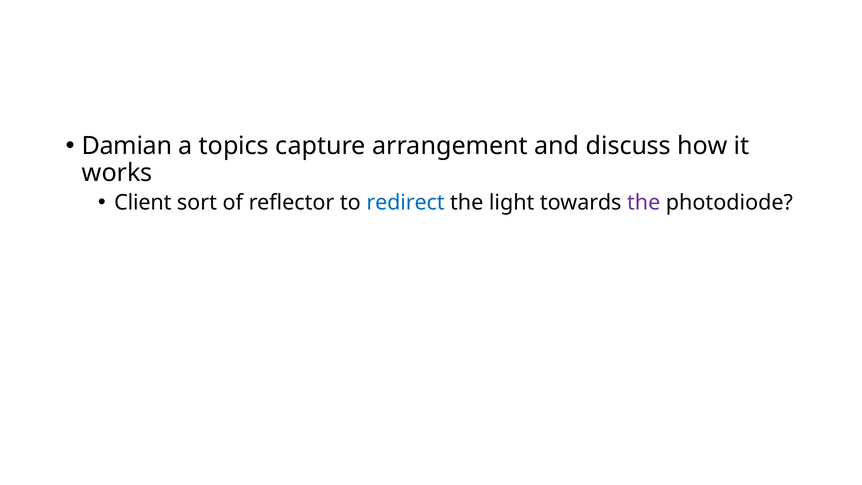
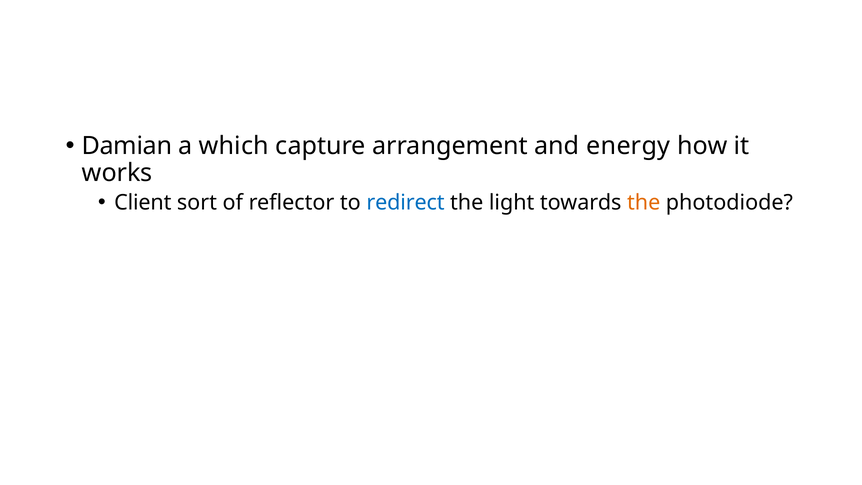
topics: topics -> which
discuss: discuss -> energy
the at (644, 203) colour: purple -> orange
